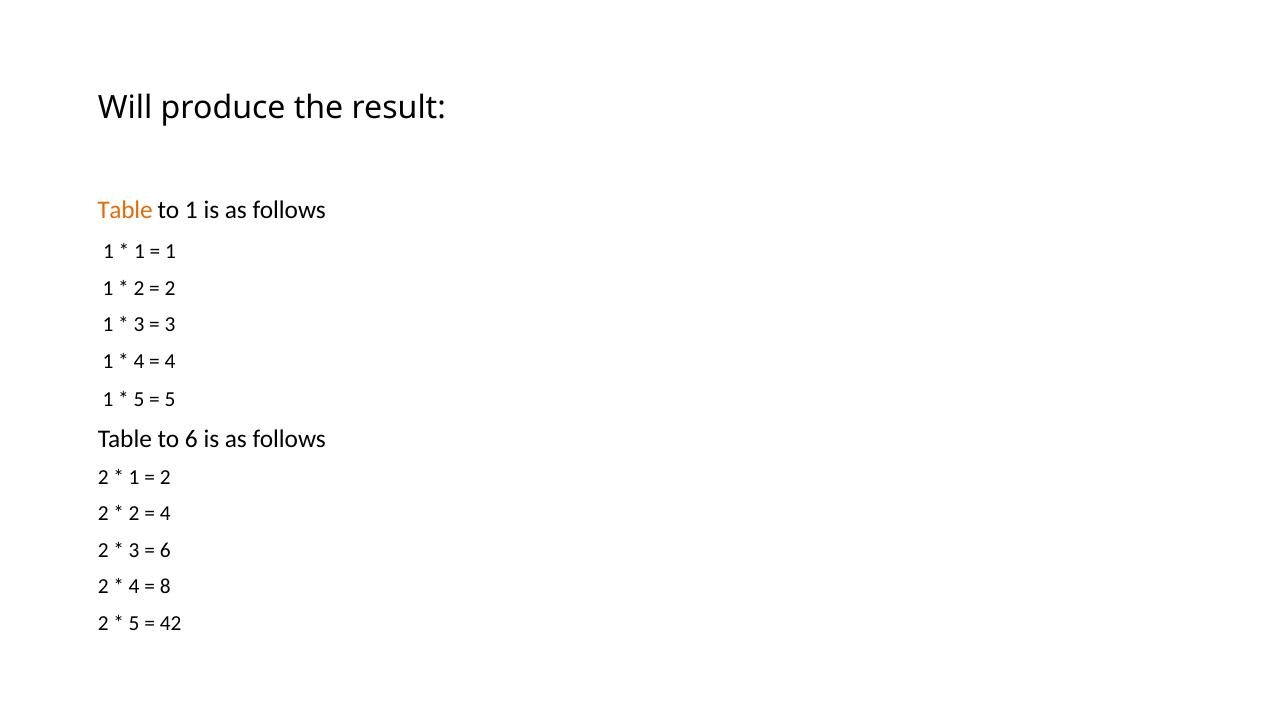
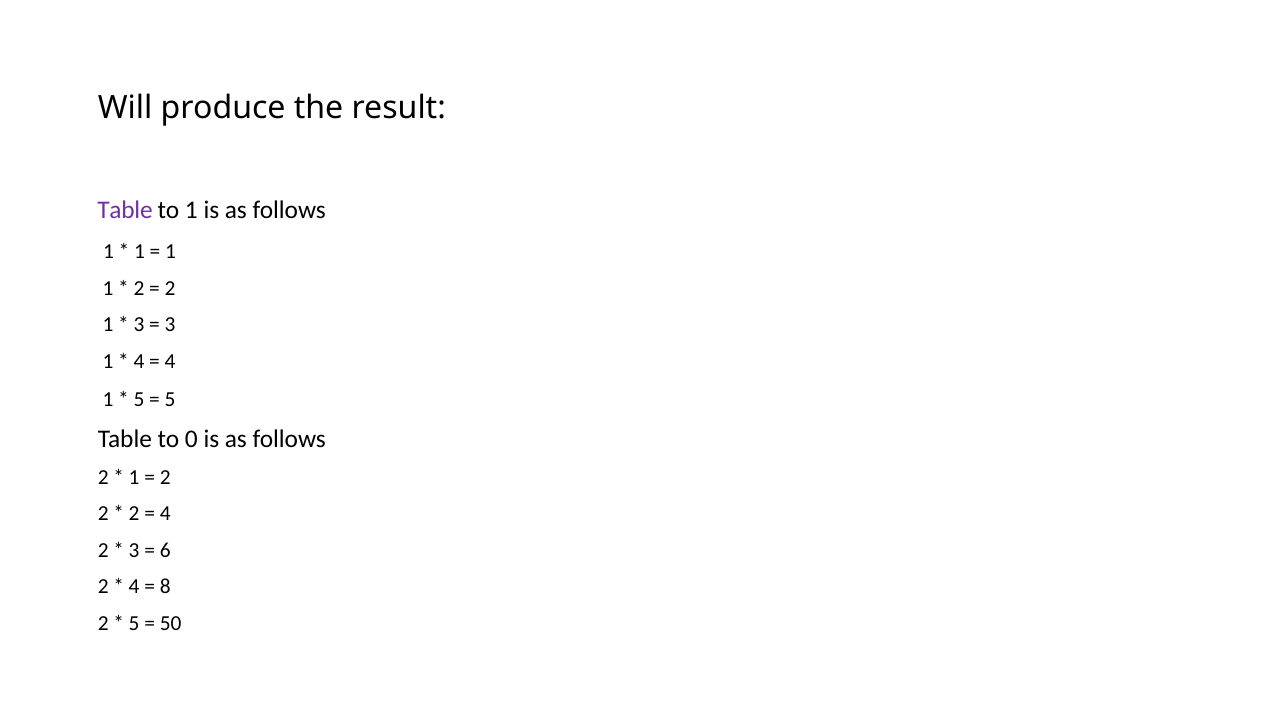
Table at (125, 210) colour: orange -> purple
to 6: 6 -> 0
42: 42 -> 50
